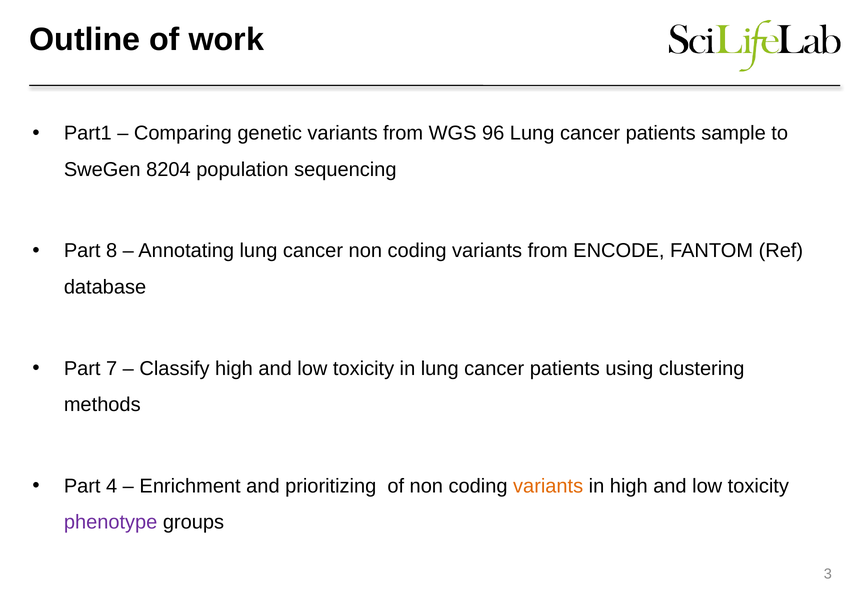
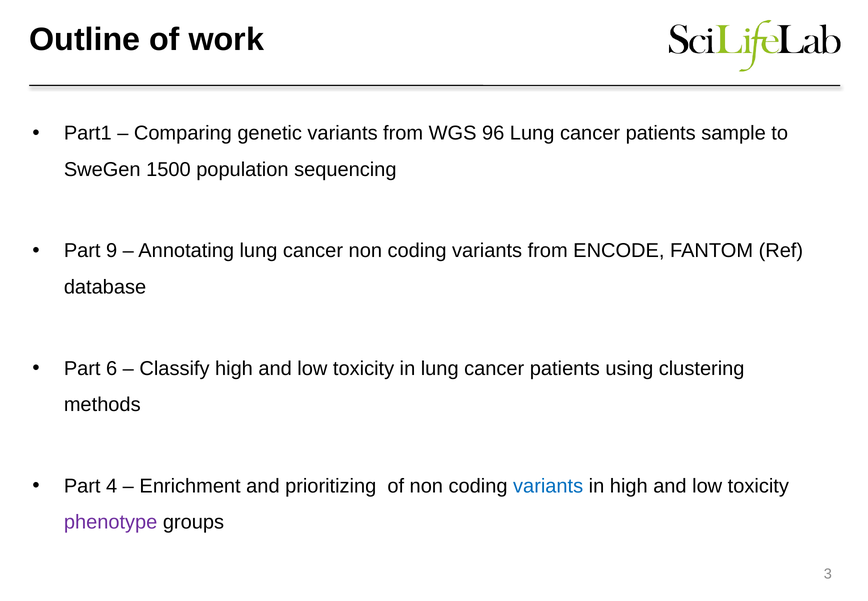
8204: 8204 -> 1500
8: 8 -> 9
7: 7 -> 6
variants at (548, 486) colour: orange -> blue
